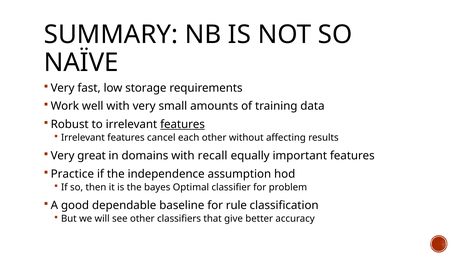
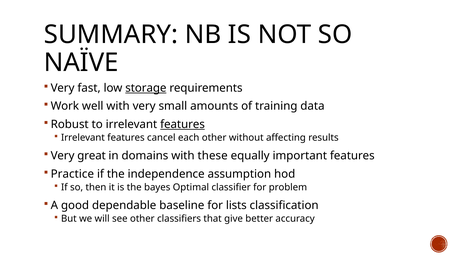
storage underline: none -> present
recall: recall -> these
rule: rule -> lists
